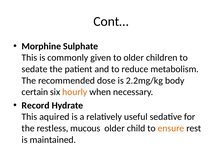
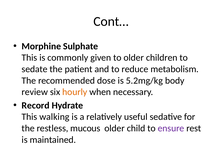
2.2mg/kg: 2.2mg/kg -> 5.2mg/kg
certain: certain -> review
aquired: aquired -> walking
ensure colour: orange -> purple
